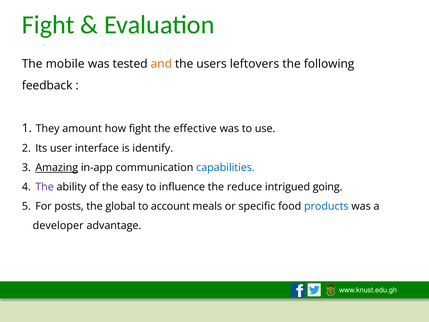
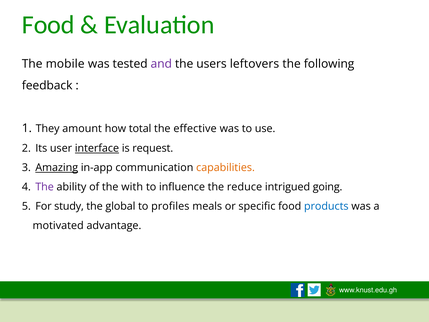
Fight at (48, 25): Fight -> Food
and colour: orange -> purple
how fight: fight -> total
interface underline: none -> present
identify: identify -> request
capabilities colour: blue -> orange
easy: easy -> with
posts: posts -> study
account: account -> profiles
developer: developer -> motivated
